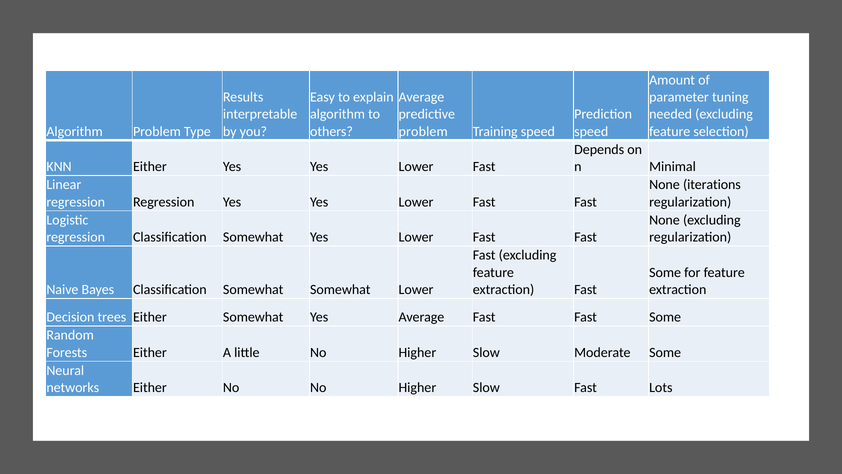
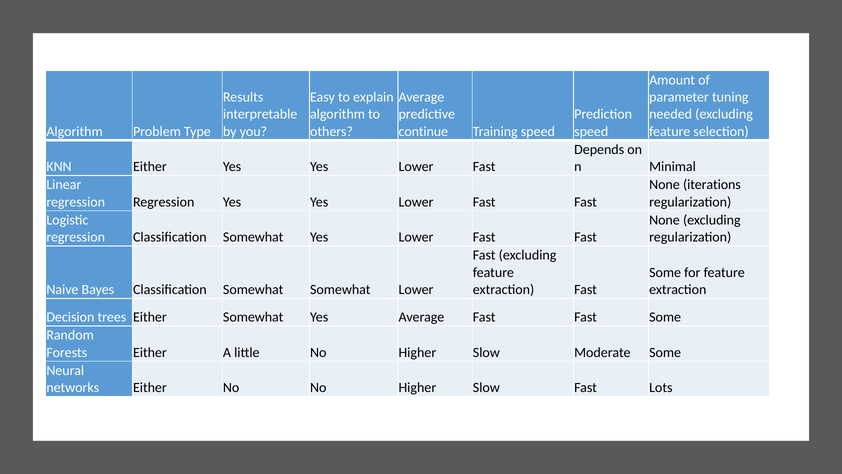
problem at (423, 131): problem -> continue
